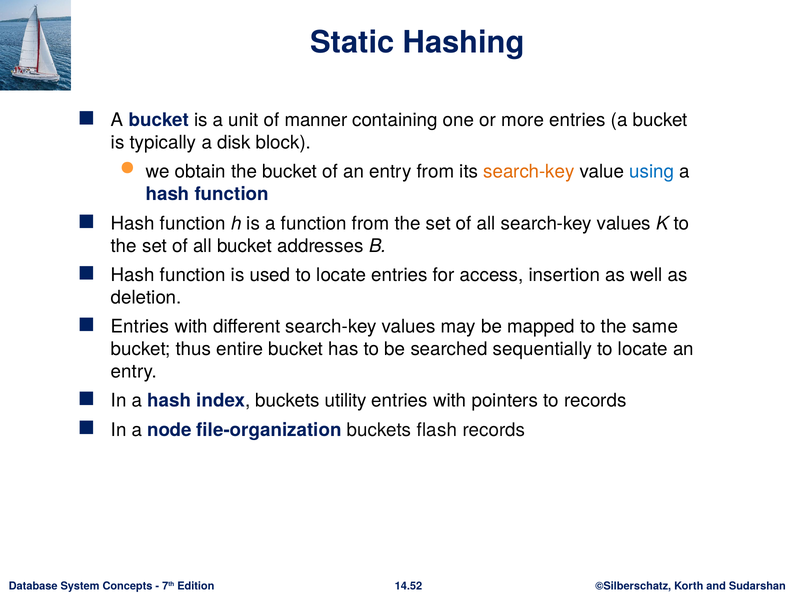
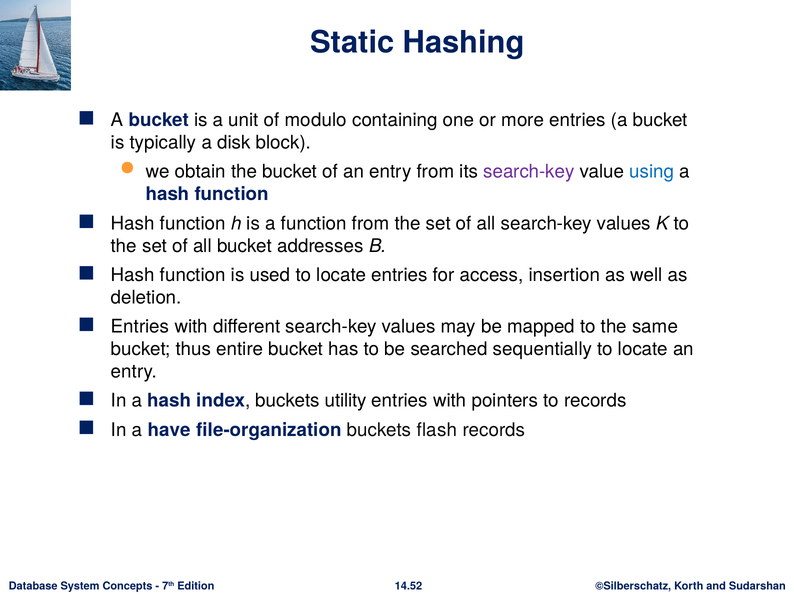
manner: manner -> modulo
search-key at (529, 172) colour: orange -> purple
node: node -> have
